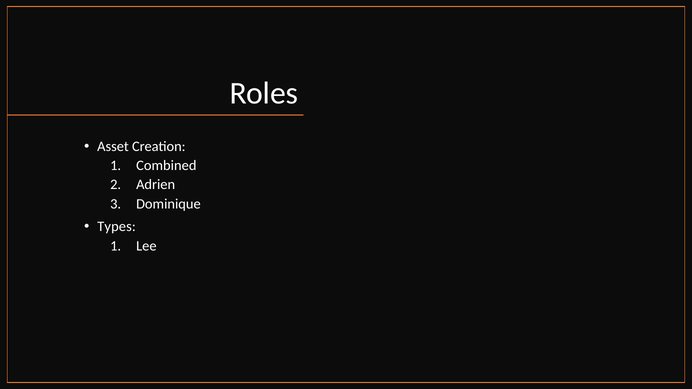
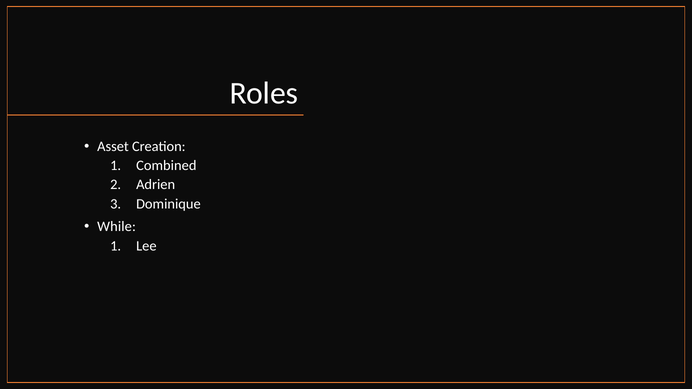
Types: Types -> While
